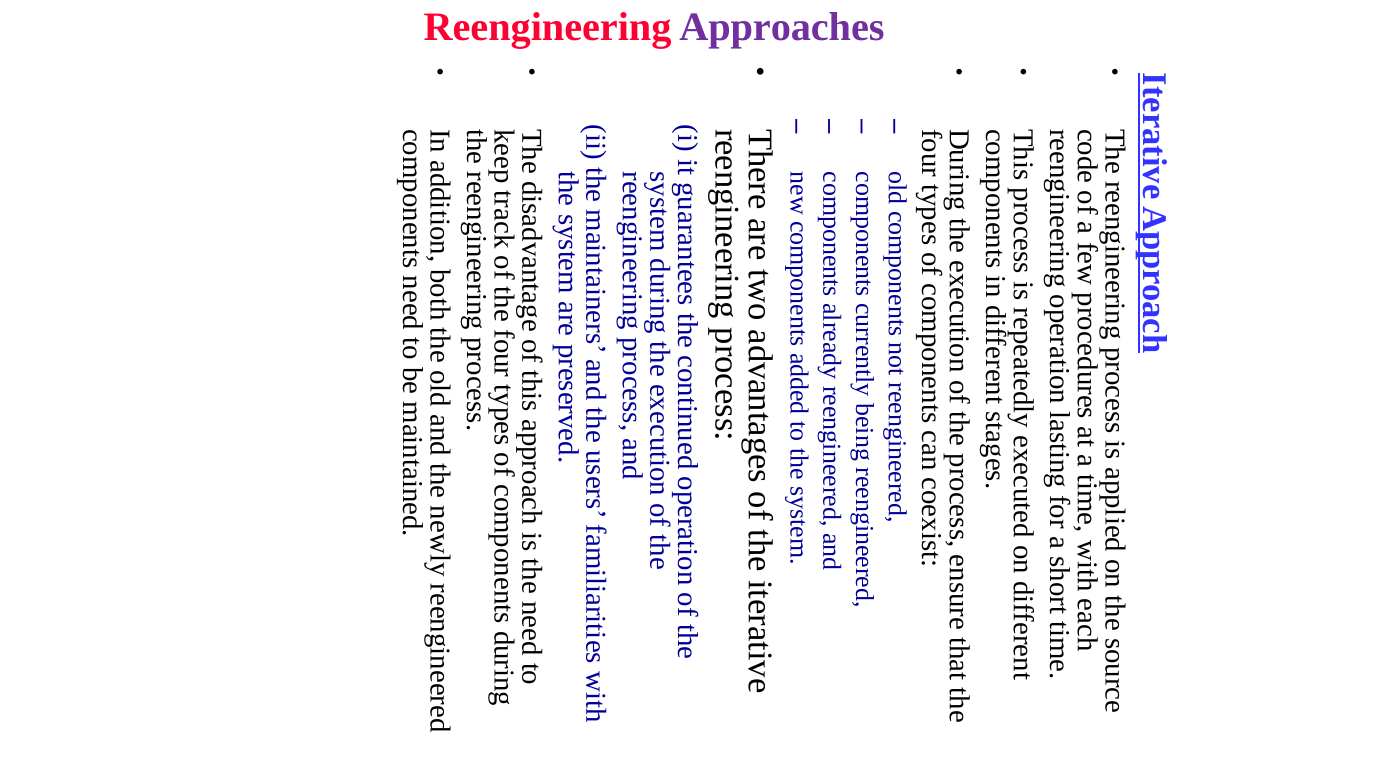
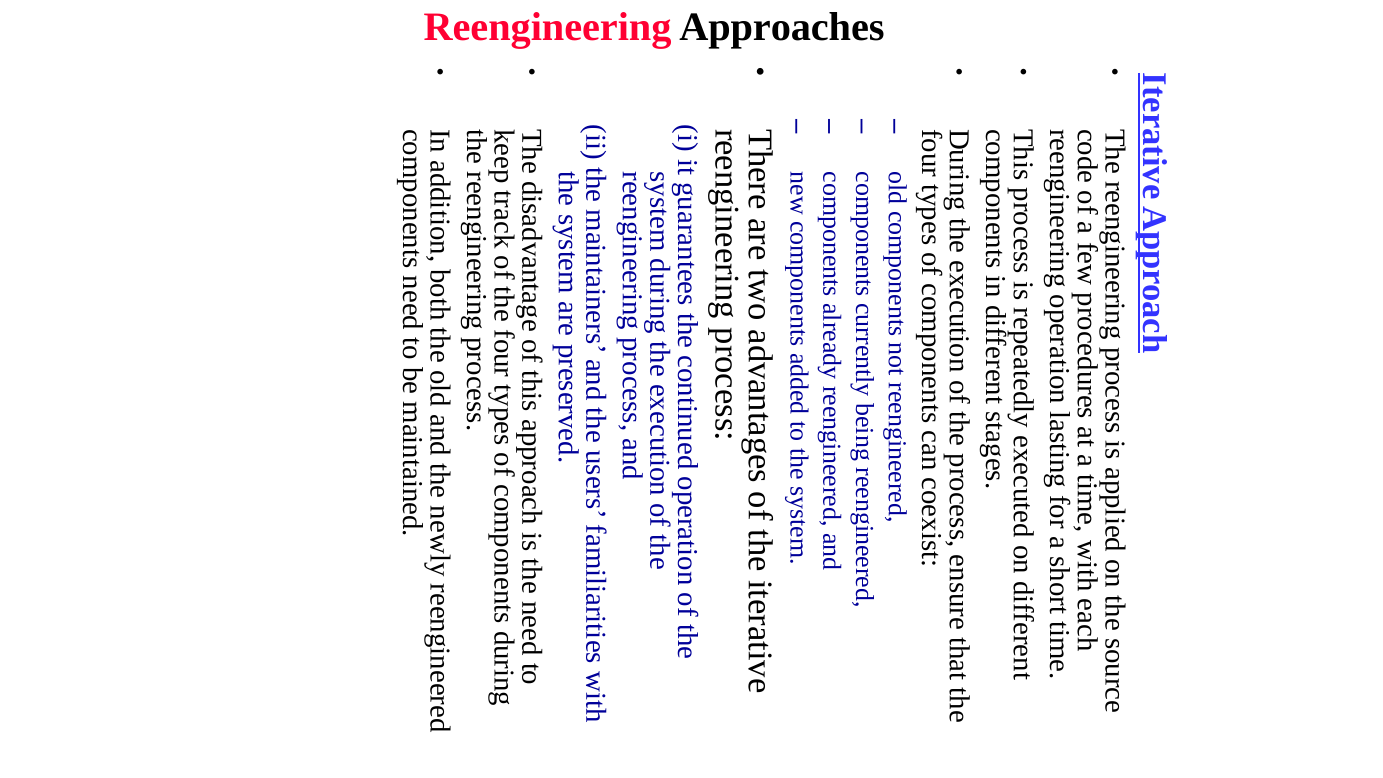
Approaches colour: purple -> black
